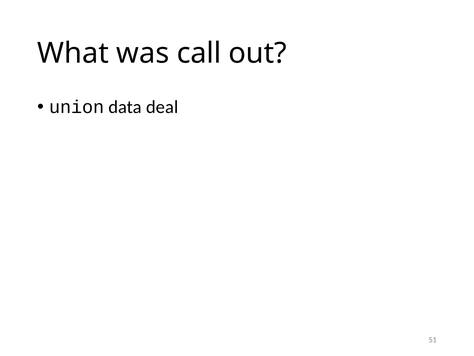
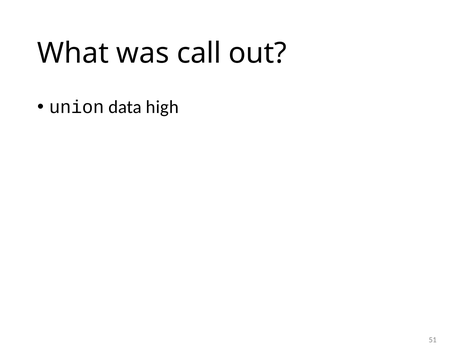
deal: deal -> high
